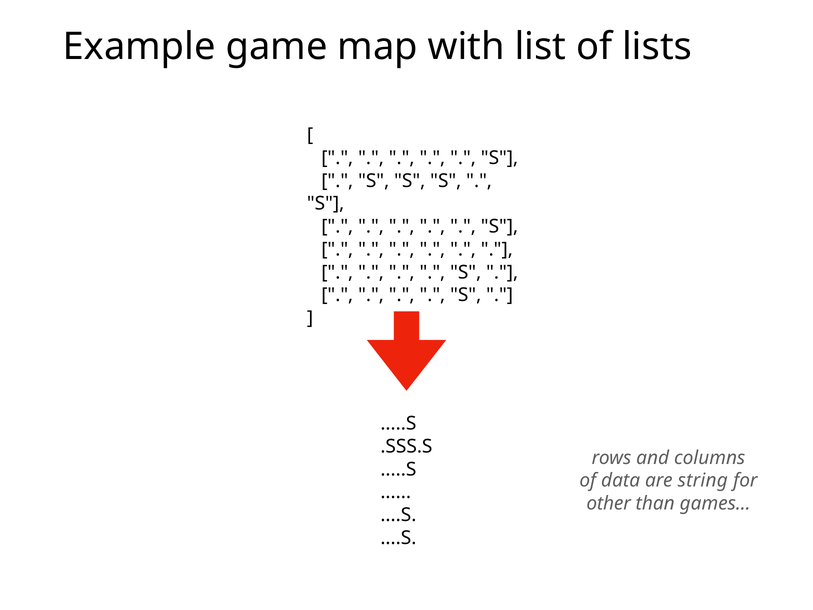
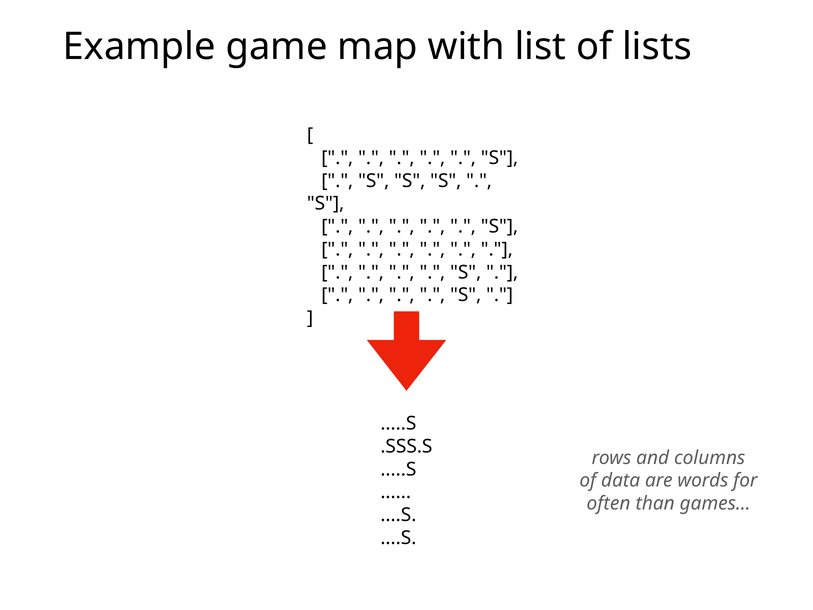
string: string -> words
other: other -> often
